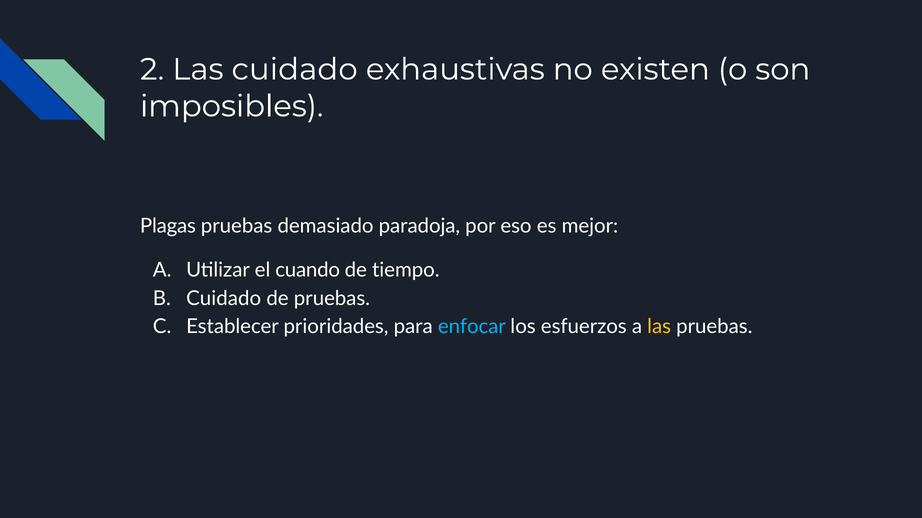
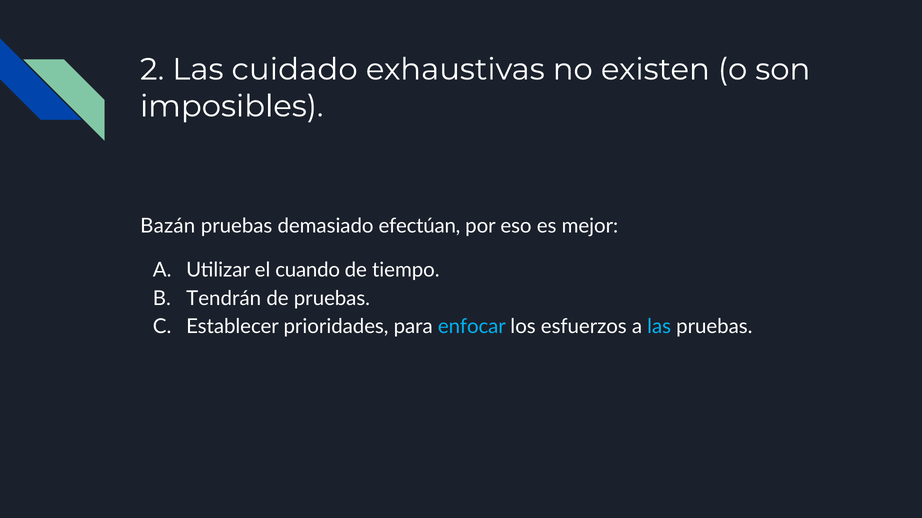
Plagas: Plagas -> Bazán
paradoja: paradoja -> efectúan
Cuidado at (224, 299): Cuidado -> Tendrán
las at (659, 327) colour: yellow -> light blue
